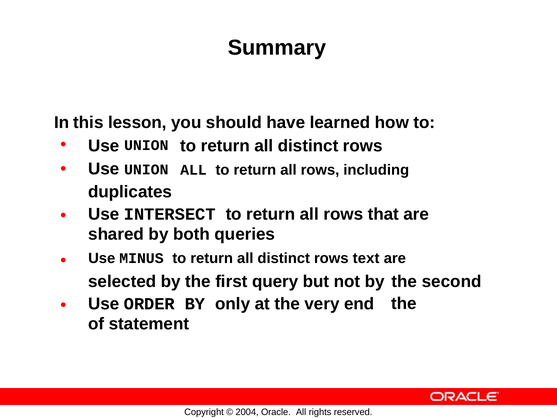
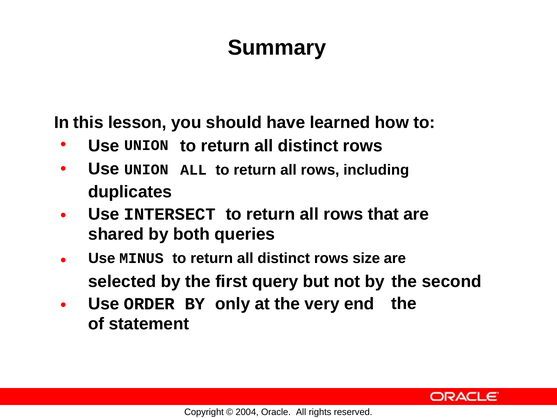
text: text -> size
